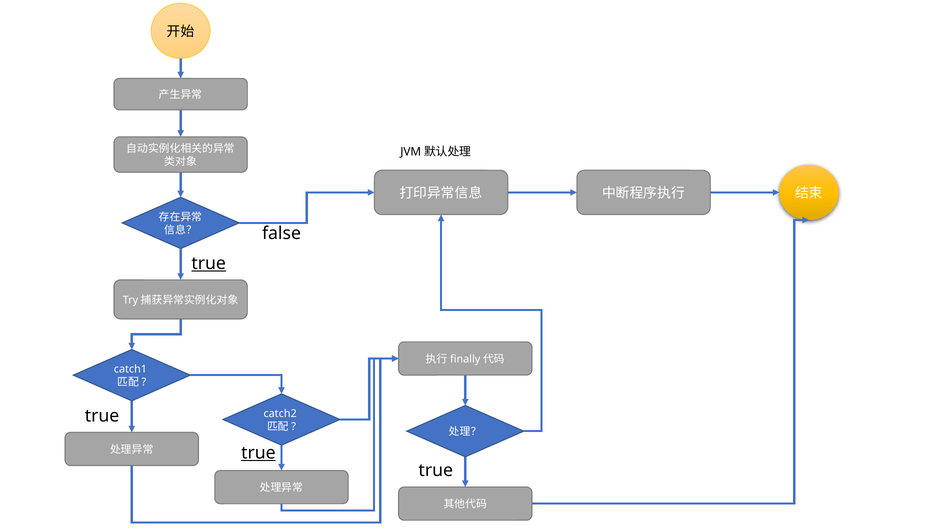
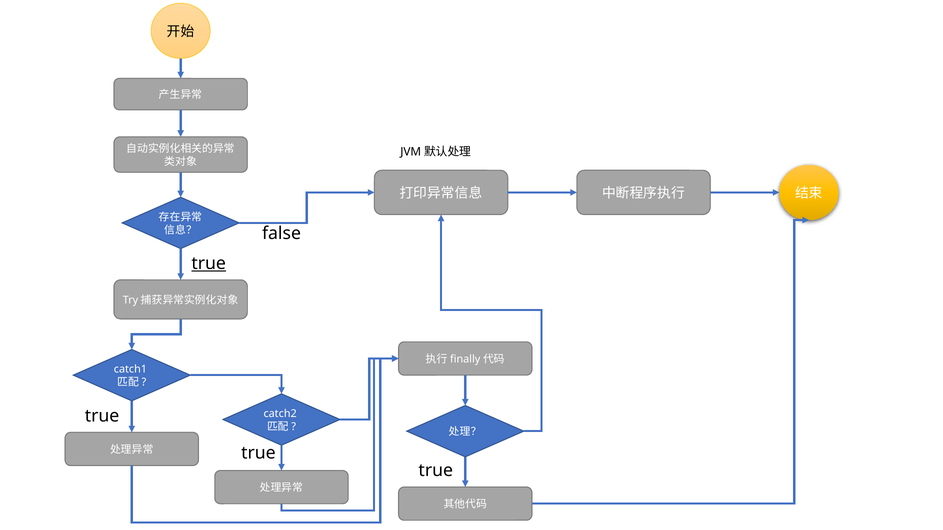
true at (258, 453) underline: present -> none
